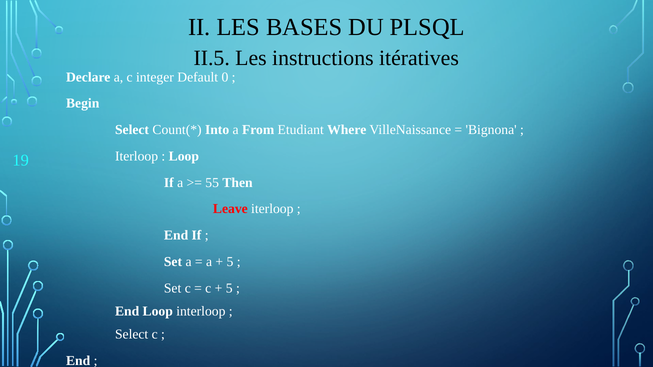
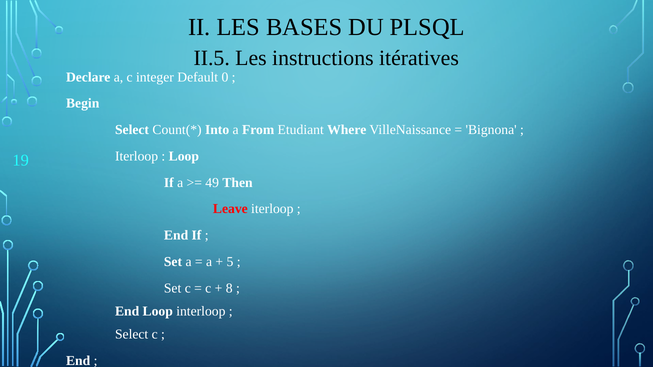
55: 55 -> 49
5 at (229, 288): 5 -> 8
